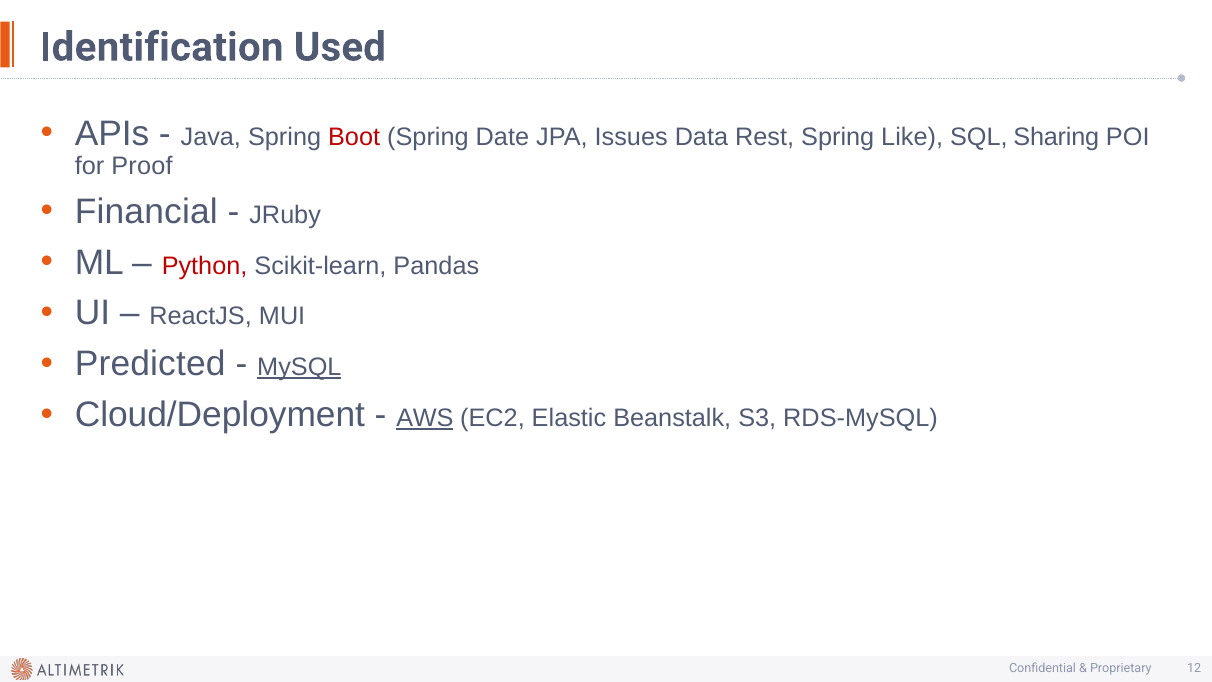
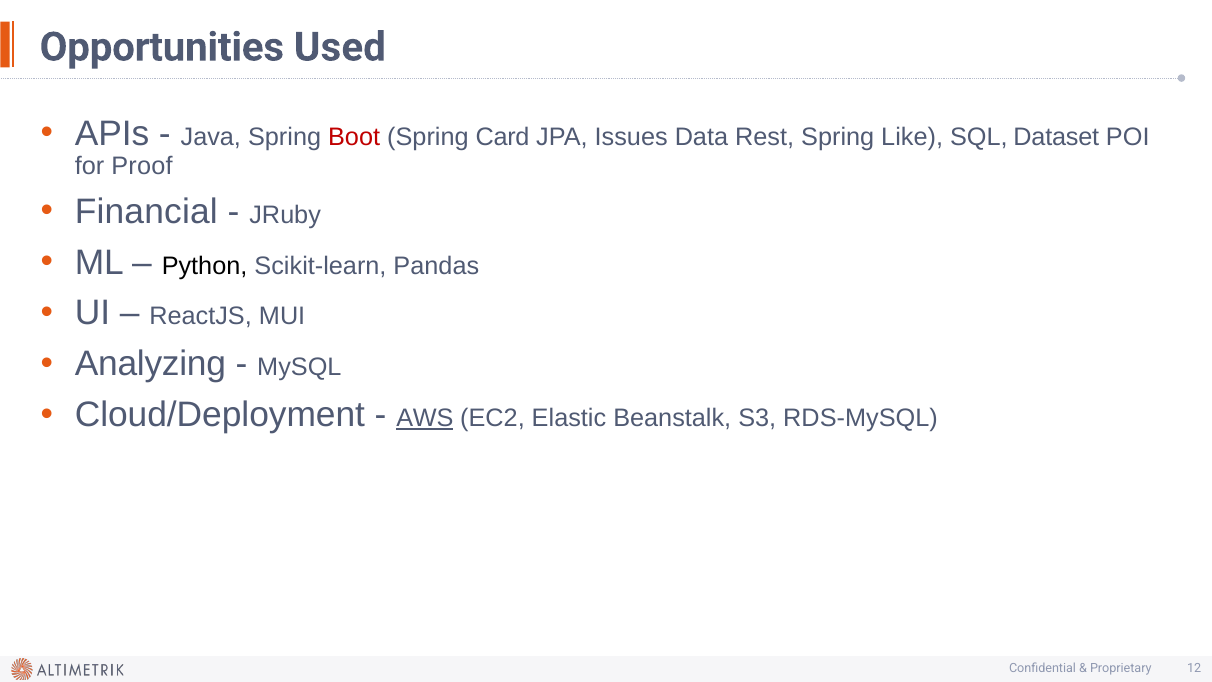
Identification: Identification -> Opportunities
Date: Date -> Card
Sharing: Sharing -> Dataset
Python colour: red -> black
Predicted: Predicted -> Analyzing
MySQL underline: present -> none
